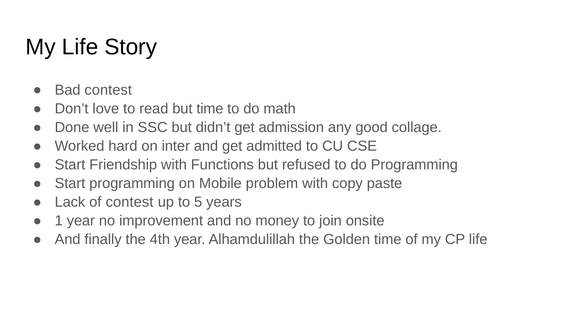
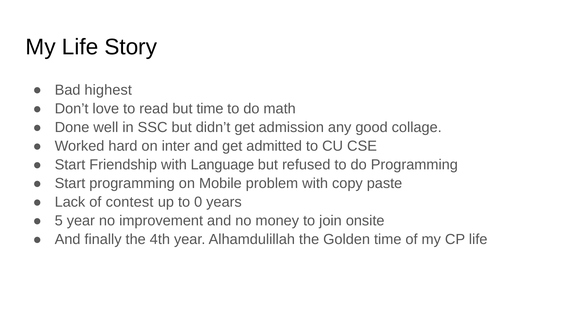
Bad contest: contest -> highest
Functions: Functions -> Language
5: 5 -> 0
1: 1 -> 5
